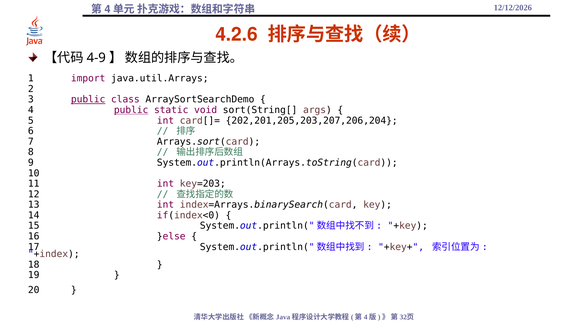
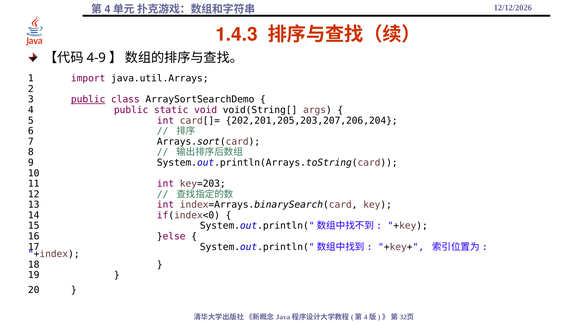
4.2.6: 4.2.6 -> 1.4.3
public at (131, 110) underline: present -> none
sort(String[: sort(String[ -> void(String[
